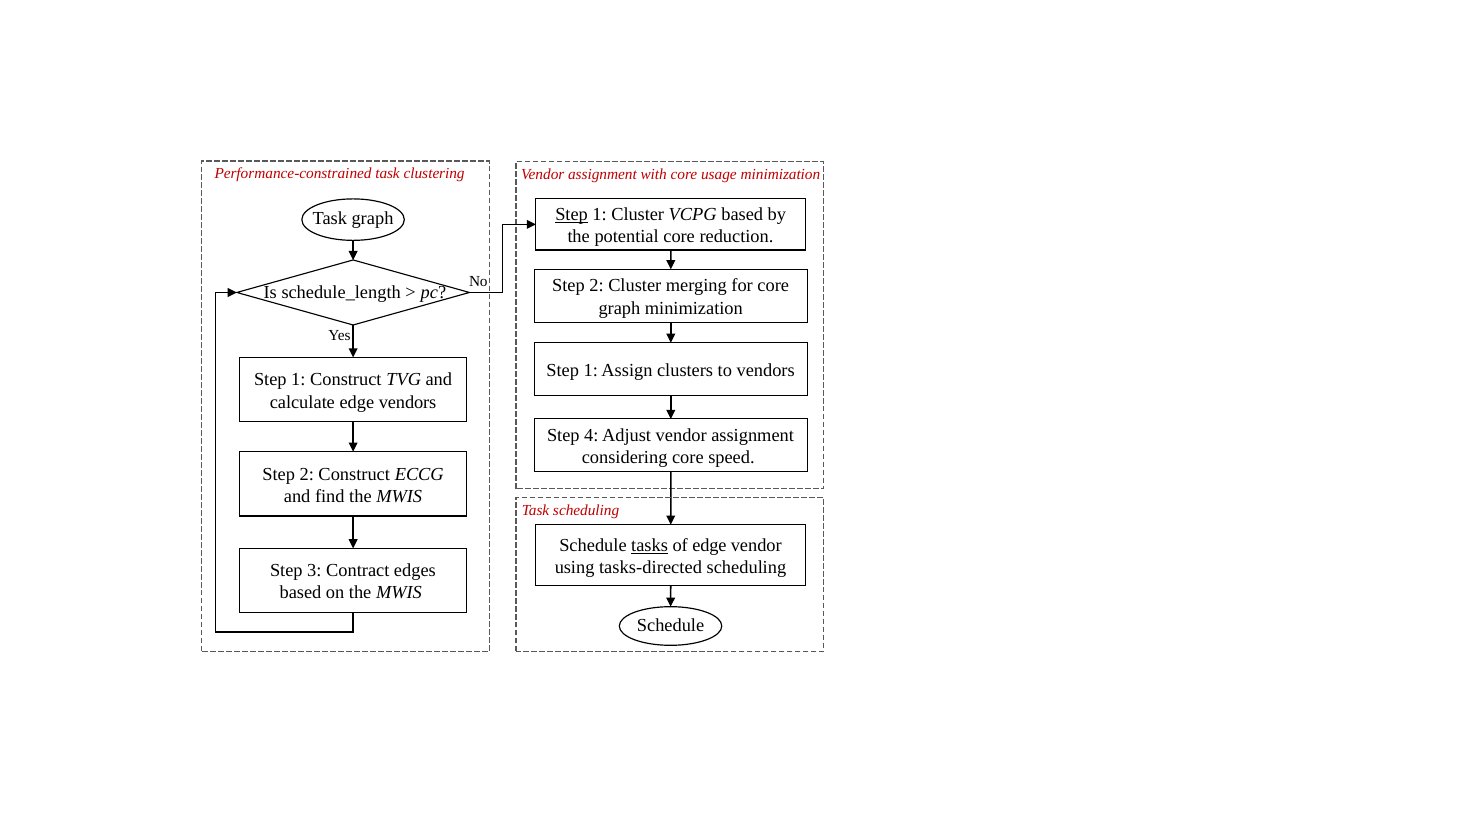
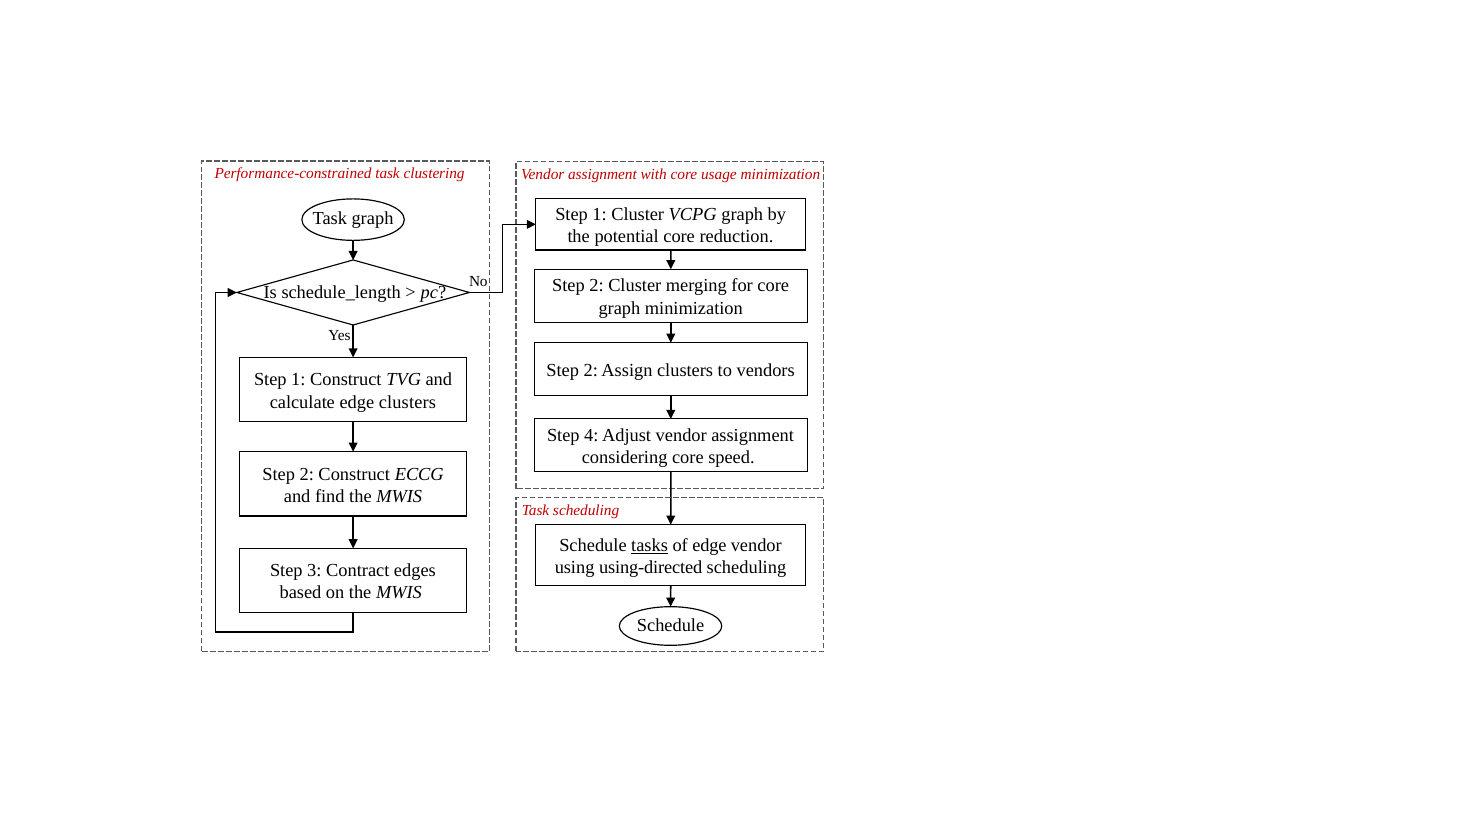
Step at (572, 215) underline: present -> none
VCPG based: based -> graph
1 at (591, 371): 1 -> 2
edge vendors: vendors -> clusters
tasks-directed: tasks-directed -> using-directed
